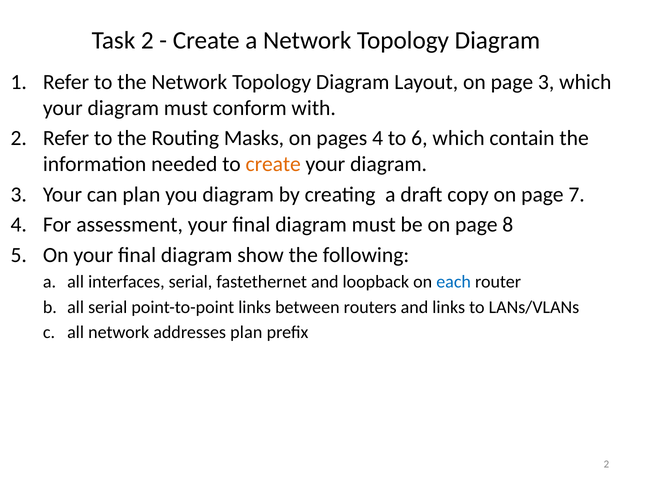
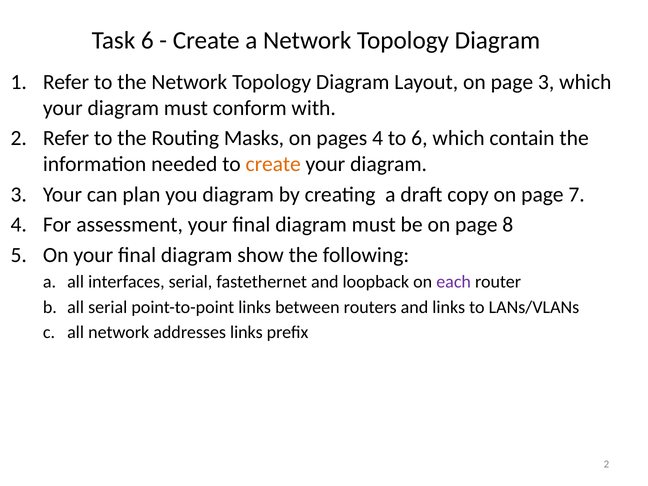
Task 2: 2 -> 6
each colour: blue -> purple
addresses plan: plan -> links
